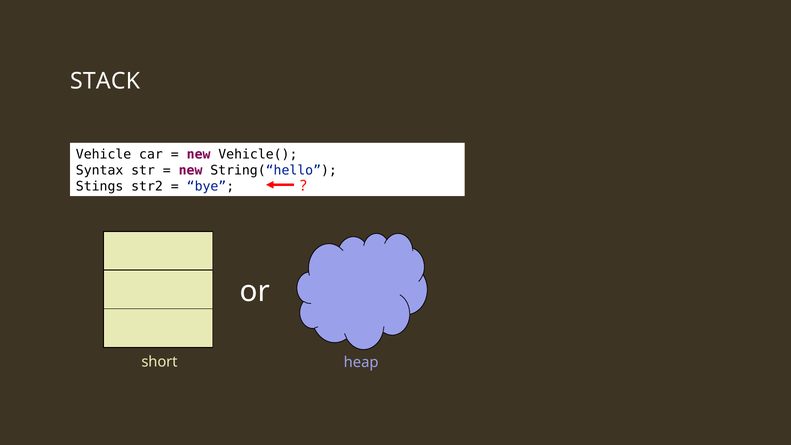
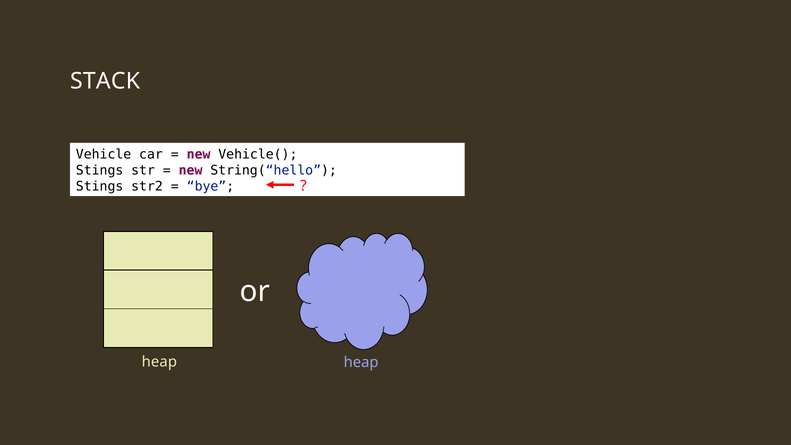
Syntax at (100, 170): Syntax -> Stings
short at (159, 362): short -> heap
